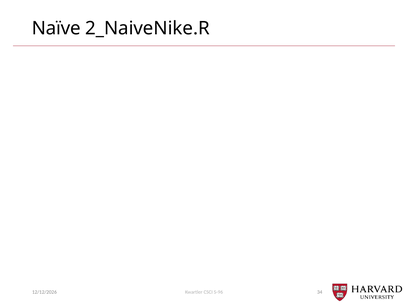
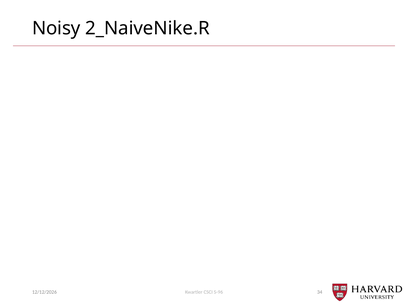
Naïve: Naïve -> Noisy
